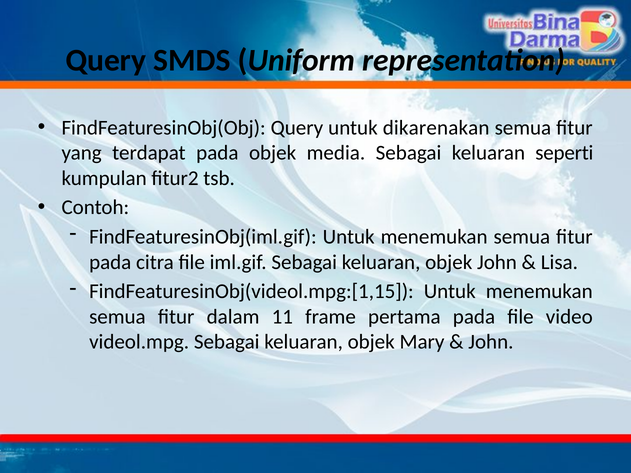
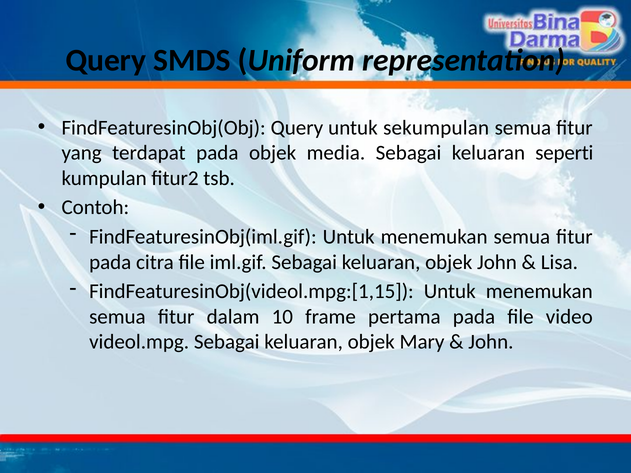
dikarenakan: dikarenakan -> sekumpulan
11: 11 -> 10
